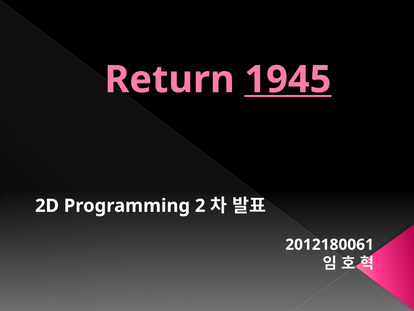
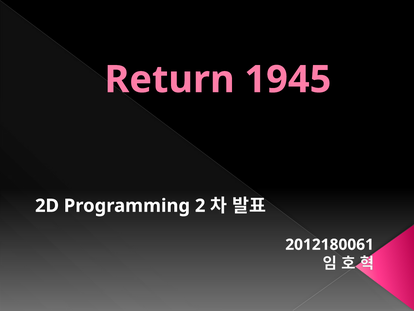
1945 underline: present -> none
